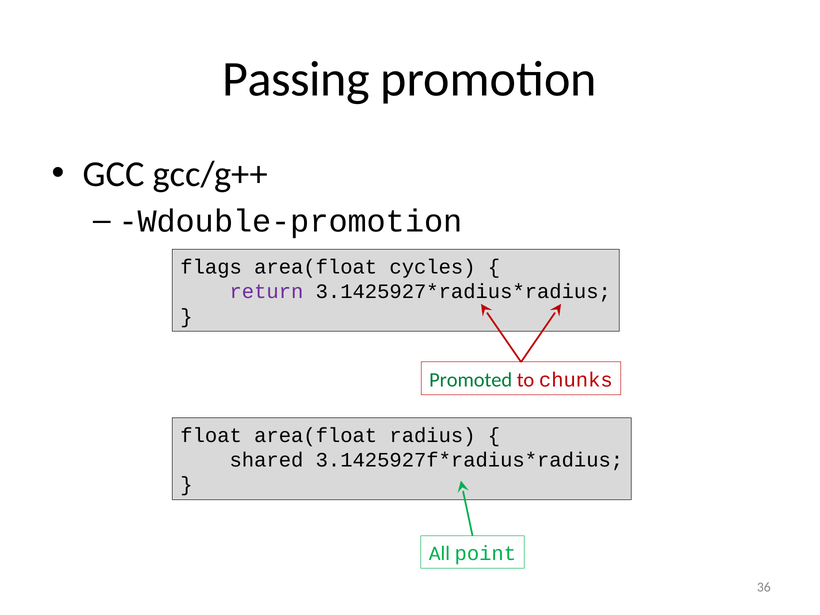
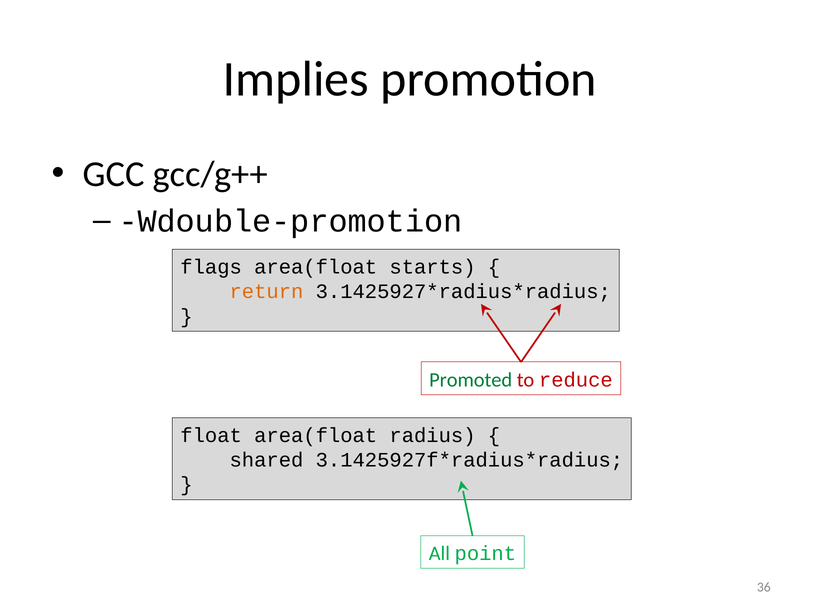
Passing: Passing -> Implies
cycles: cycles -> starts
return colour: purple -> orange
chunks: chunks -> reduce
